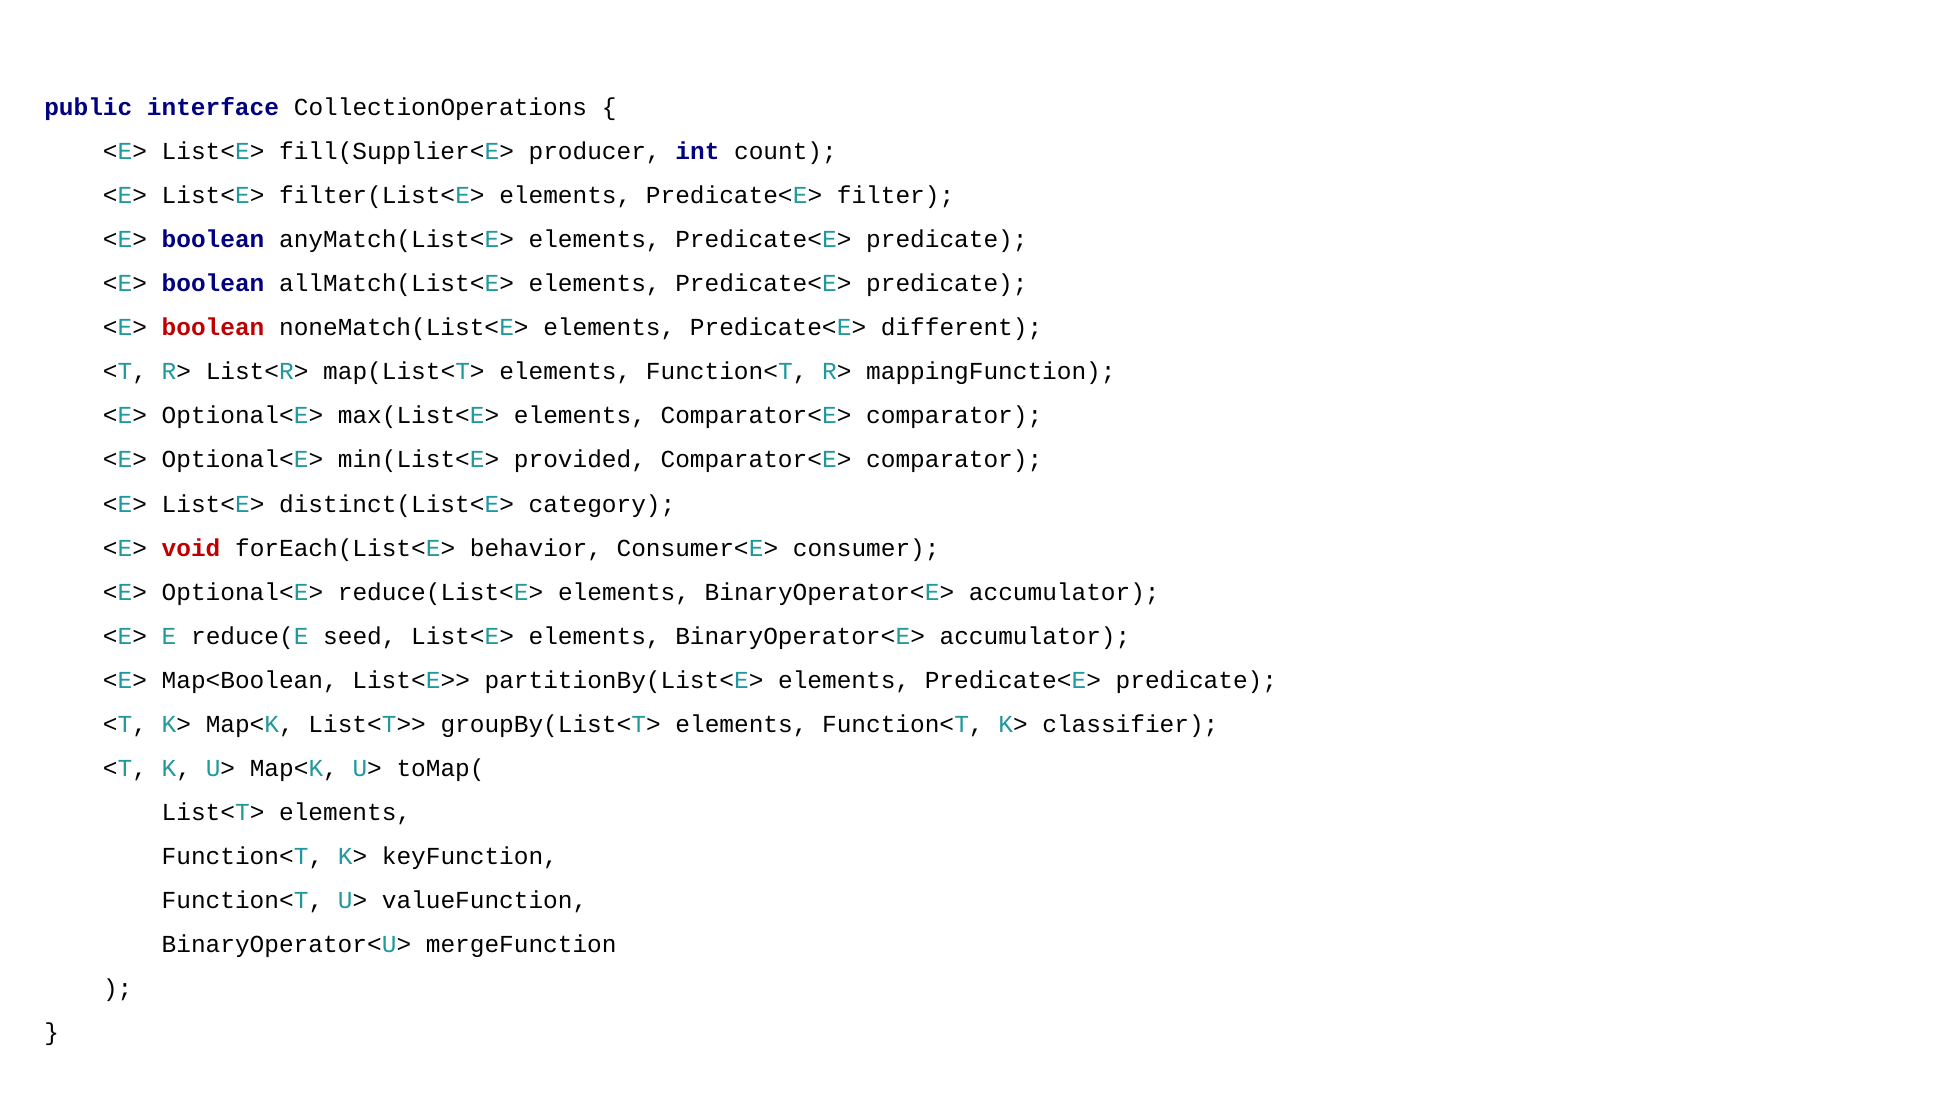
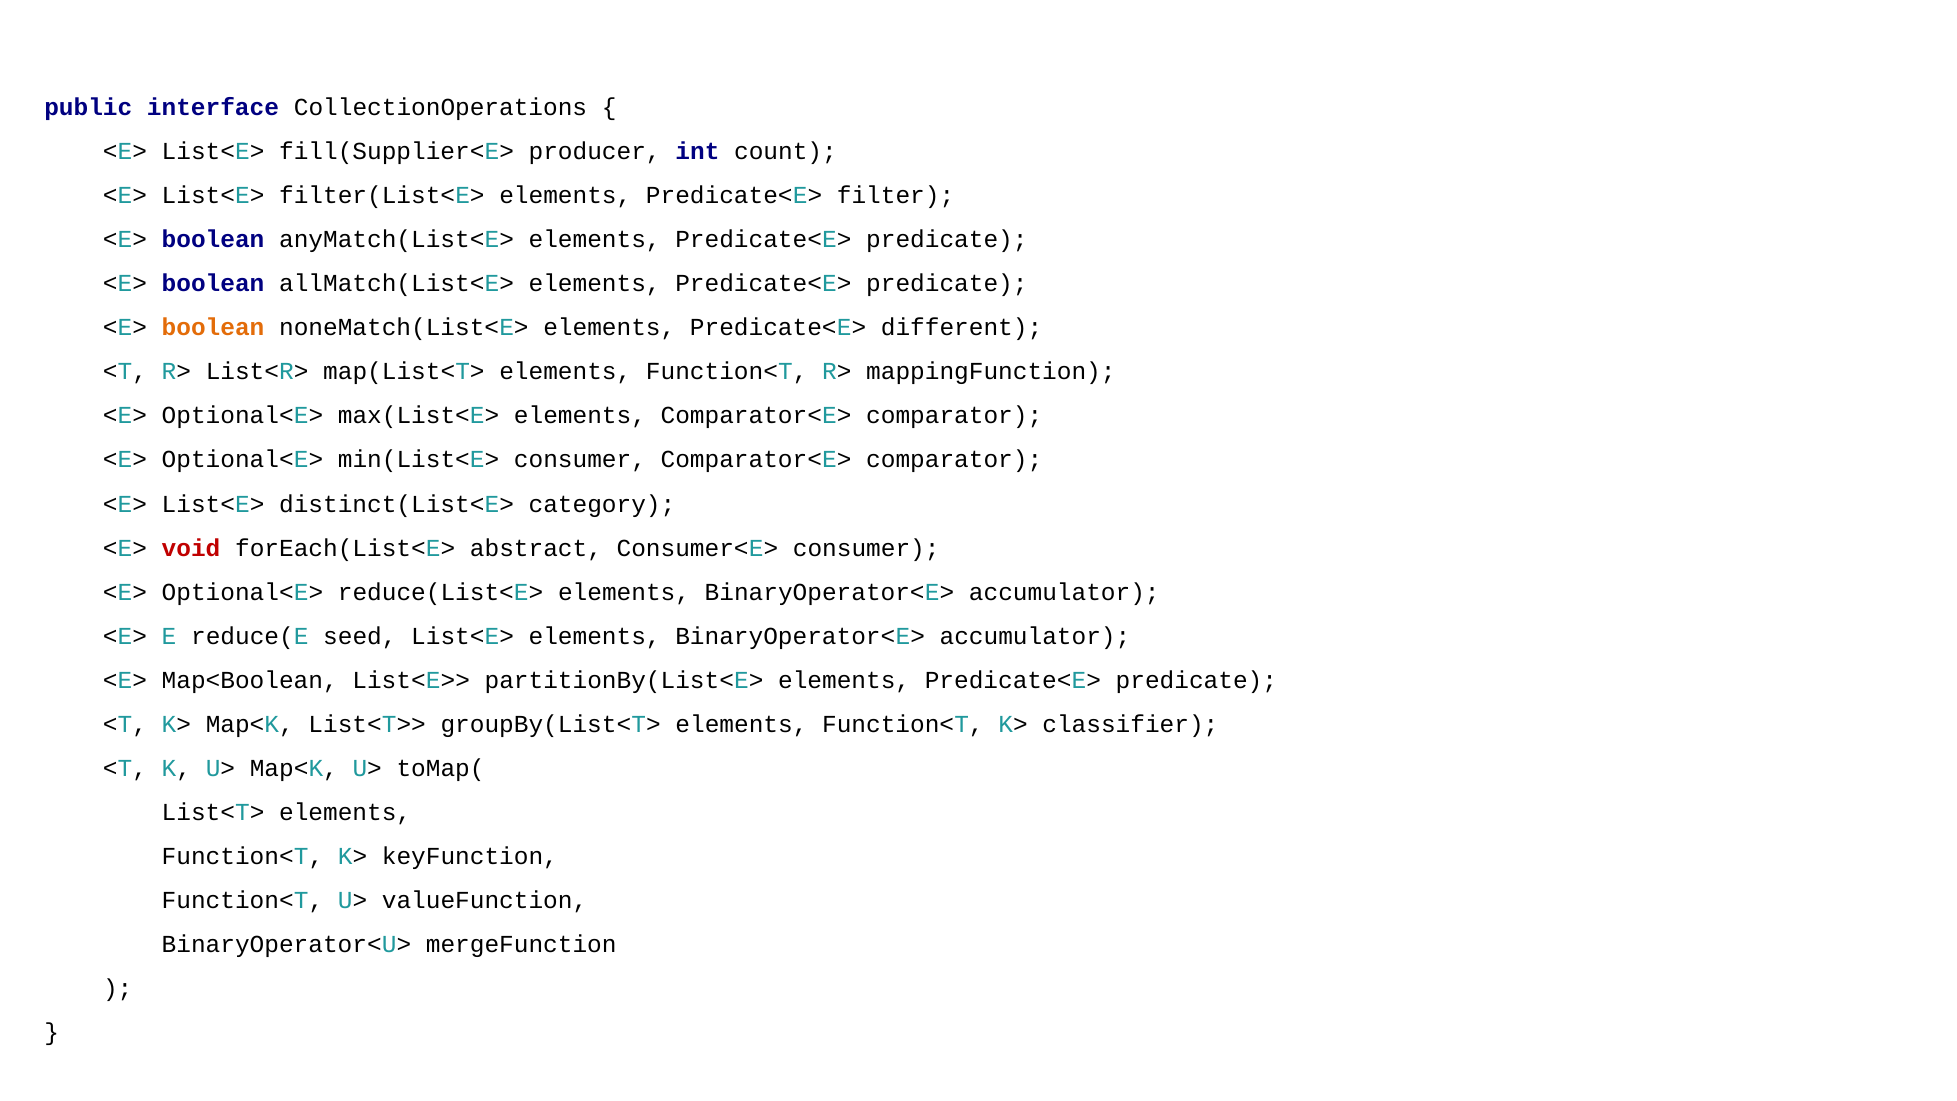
boolean at (213, 328) colour: red -> orange
min(List<E> provided: provided -> consumer
behavior: behavior -> abstract
